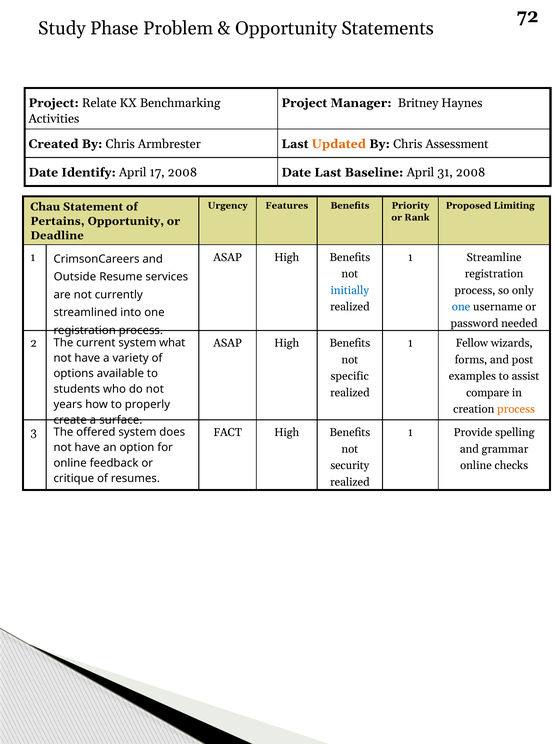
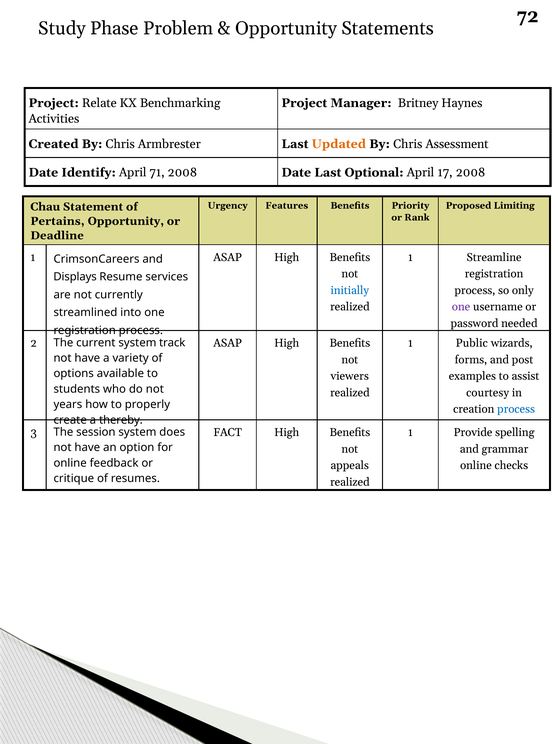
17: 17 -> 71
Baseline: Baseline -> Optional
31: 31 -> 17
Outside: Outside -> Displays
one at (461, 307) colour: blue -> purple
what: what -> track
Fellow: Fellow -> Public
specific: specific -> viewers
compare: compare -> courtesy
process at (516, 409) colour: orange -> blue
surface: surface -> thereby
offered: offered -> session
security: security -> appeals
